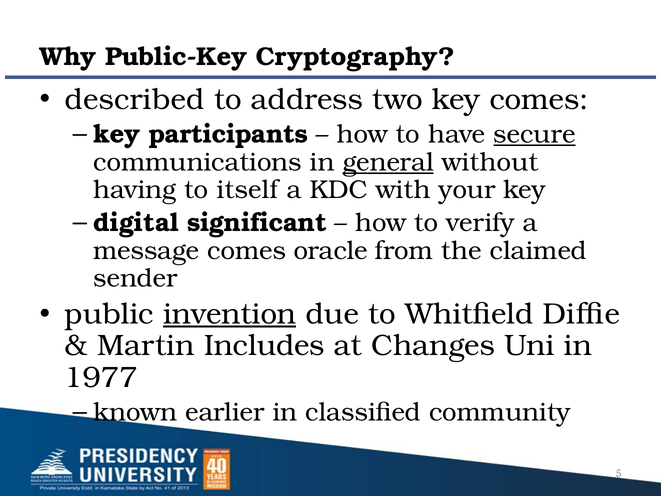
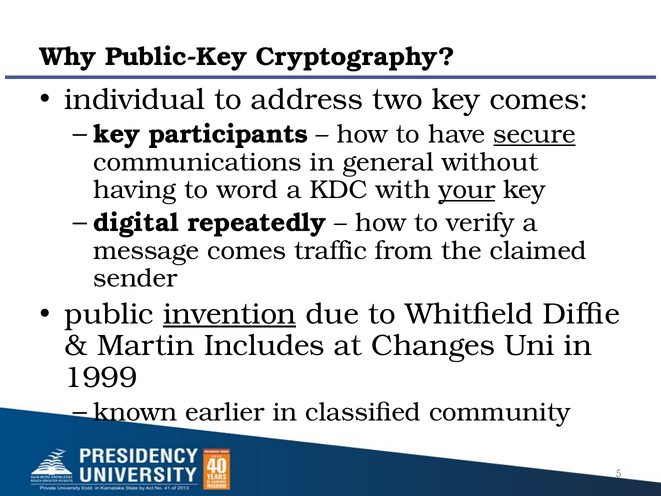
described: described -> individual
general underline: present -> none
itself: itself -> word
your underline: none -> present
significant: significant -> repeatedly
oracle: oracle -> traffic
1977: 1977 -> 1999
